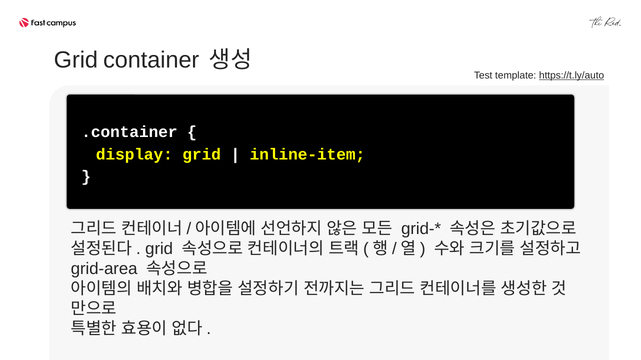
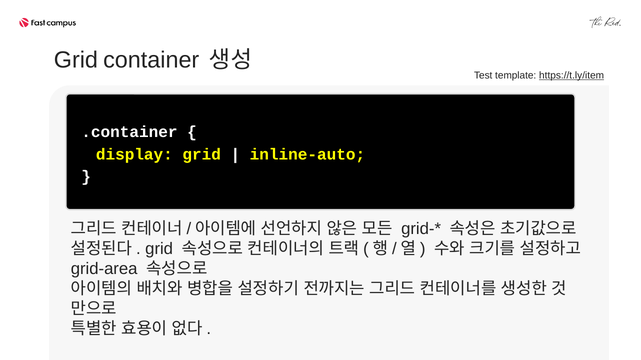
https://t.ly/auto: https://t.ly/auto -> https://t.ly/item
inline-item: inline-item -> inline-auto
